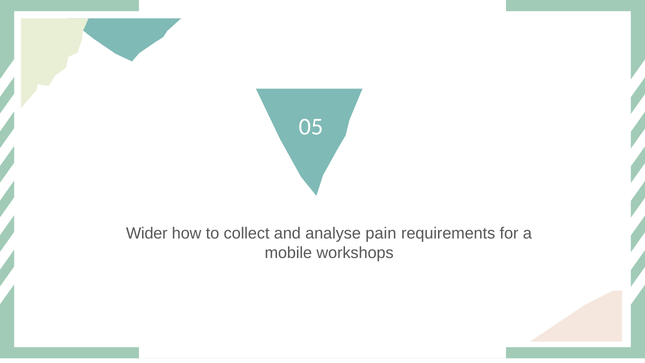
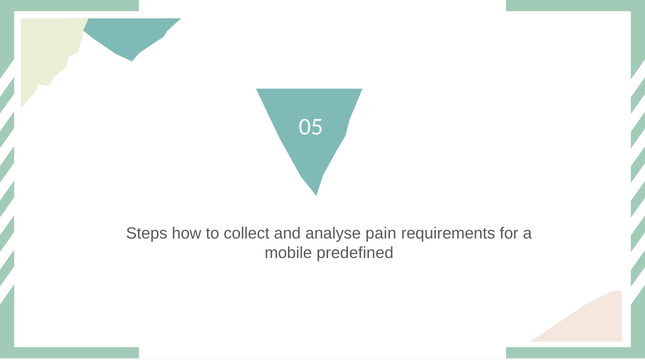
Wider: Wider -> Steps
workshops: workshops -> predefined
